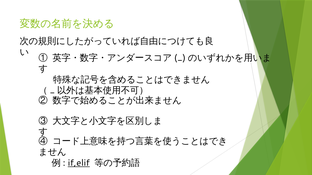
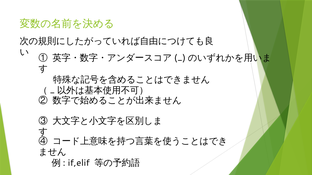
if,elif underline: present -> none
